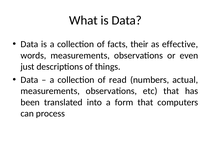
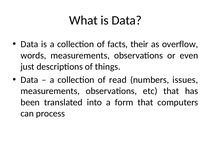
effective: effective -> overflow
actual: actual -> issues
